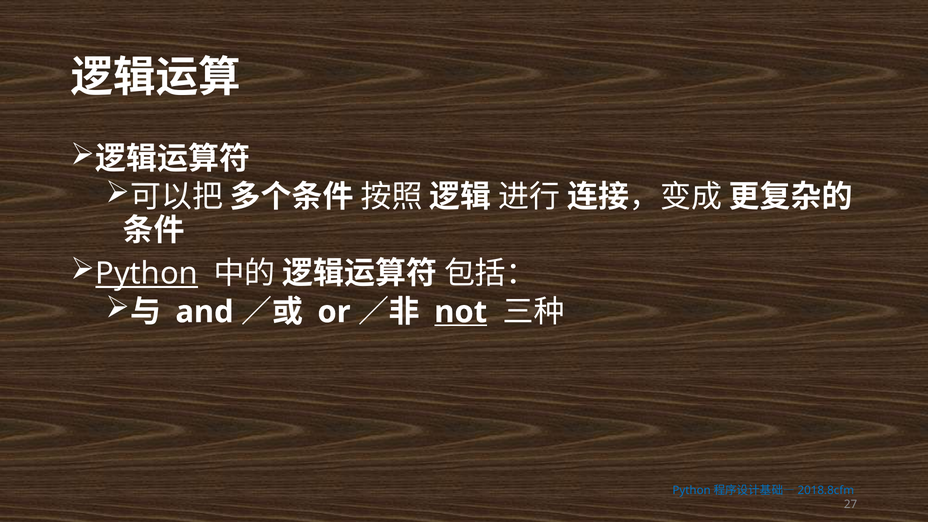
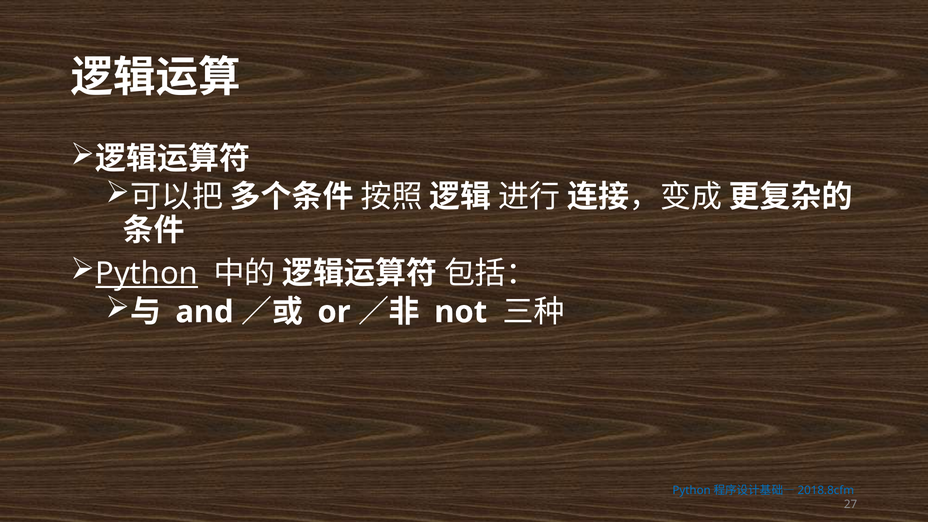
not underline: present -> none
